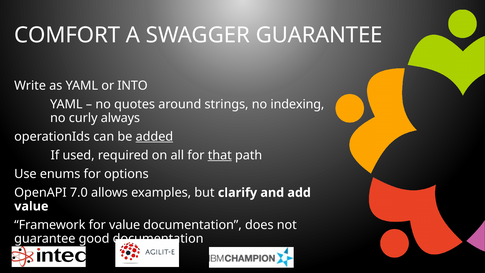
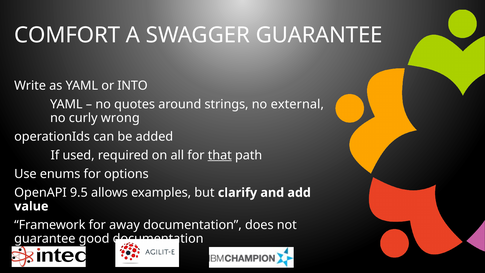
indexing: indexing -> external
always: always -> wrong
added underline: present -> none
7.0: 7.0 -> 9.5
for value: value -> away
